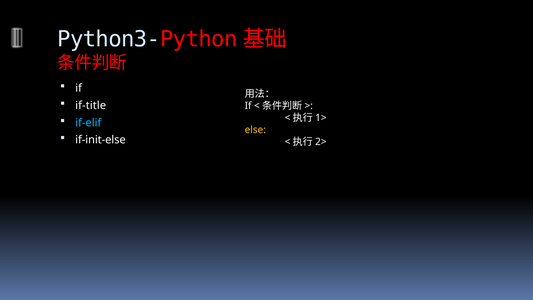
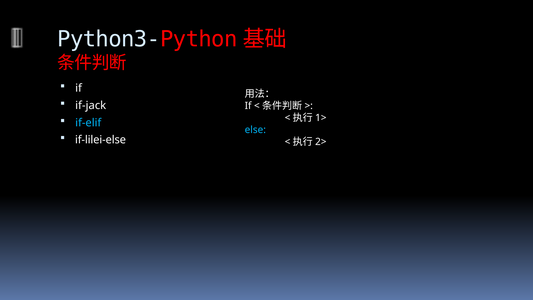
if-title: if-title -> if-jack
else colour: yellow -> light blue
if-init-else: if-init-else -> if-lilei-else
